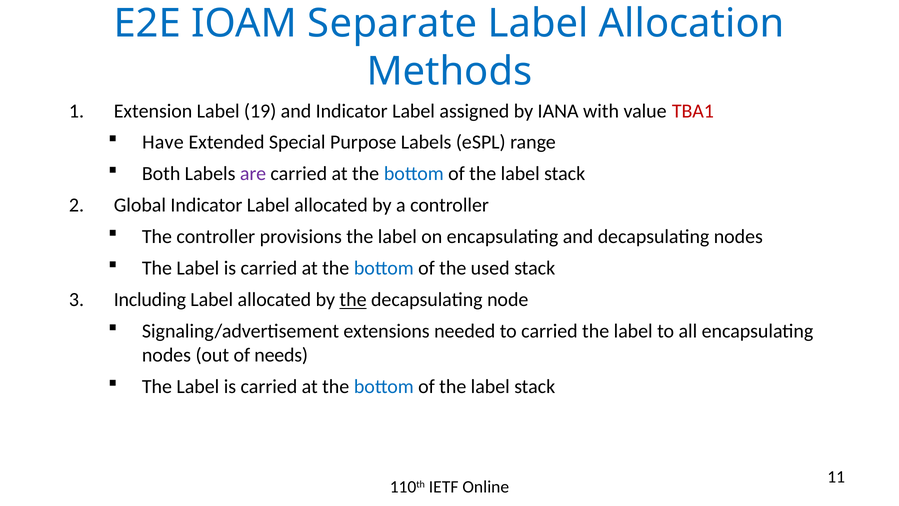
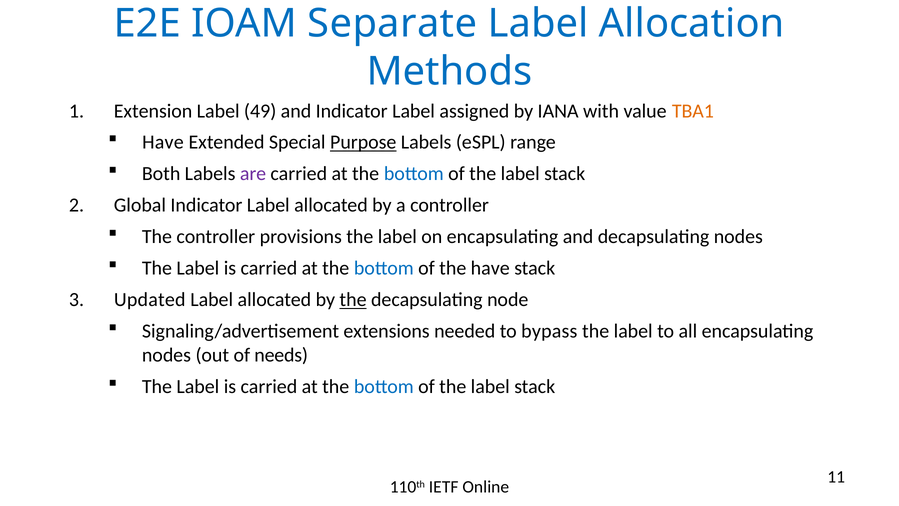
19: 19 -> 49
TBA1 colour: red -> orange
Purpose underline: none -> present
the used: used -> have
Including: Including -> Updated
to carried: carried -> bypass
